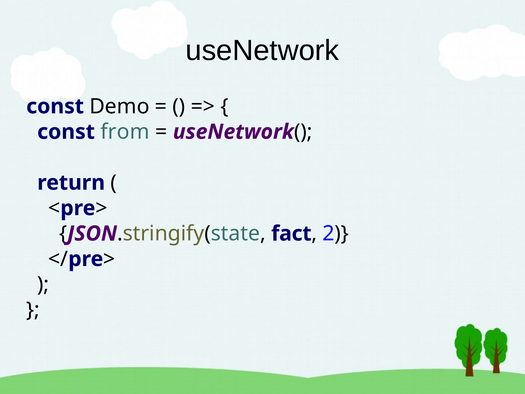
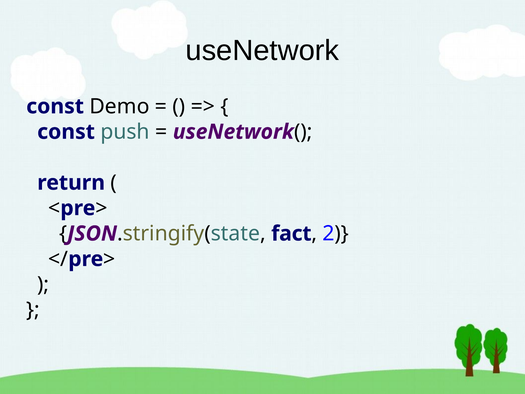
from: from -> push
